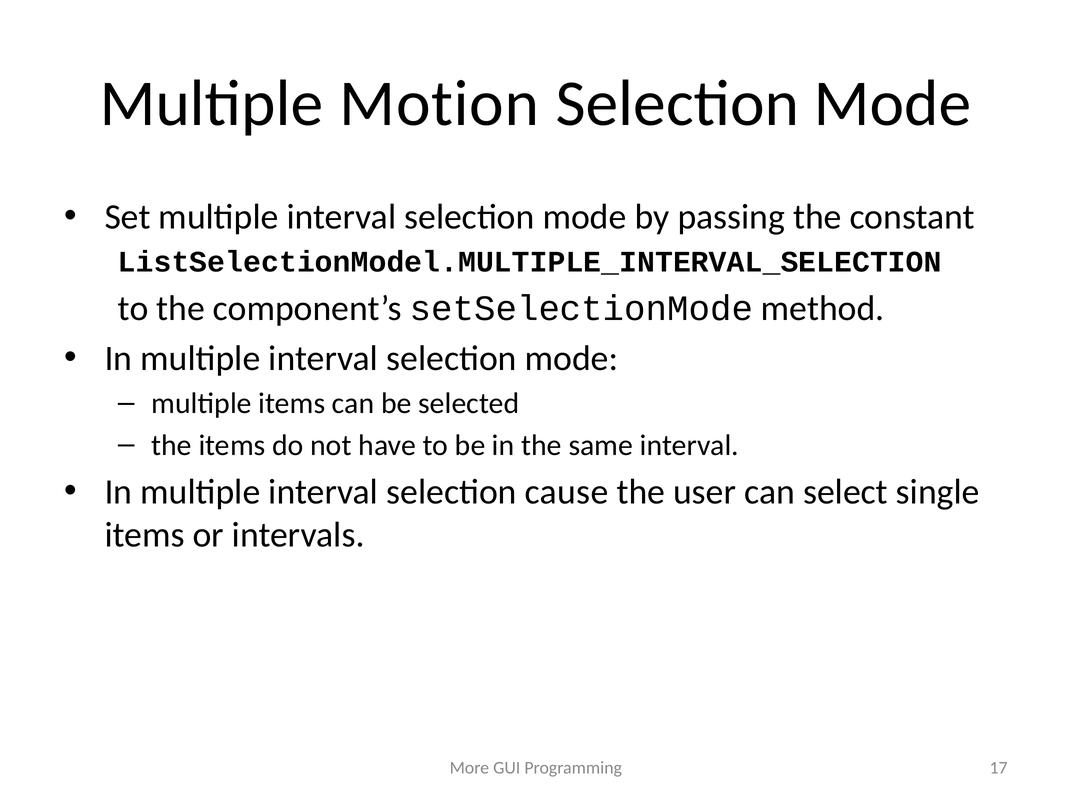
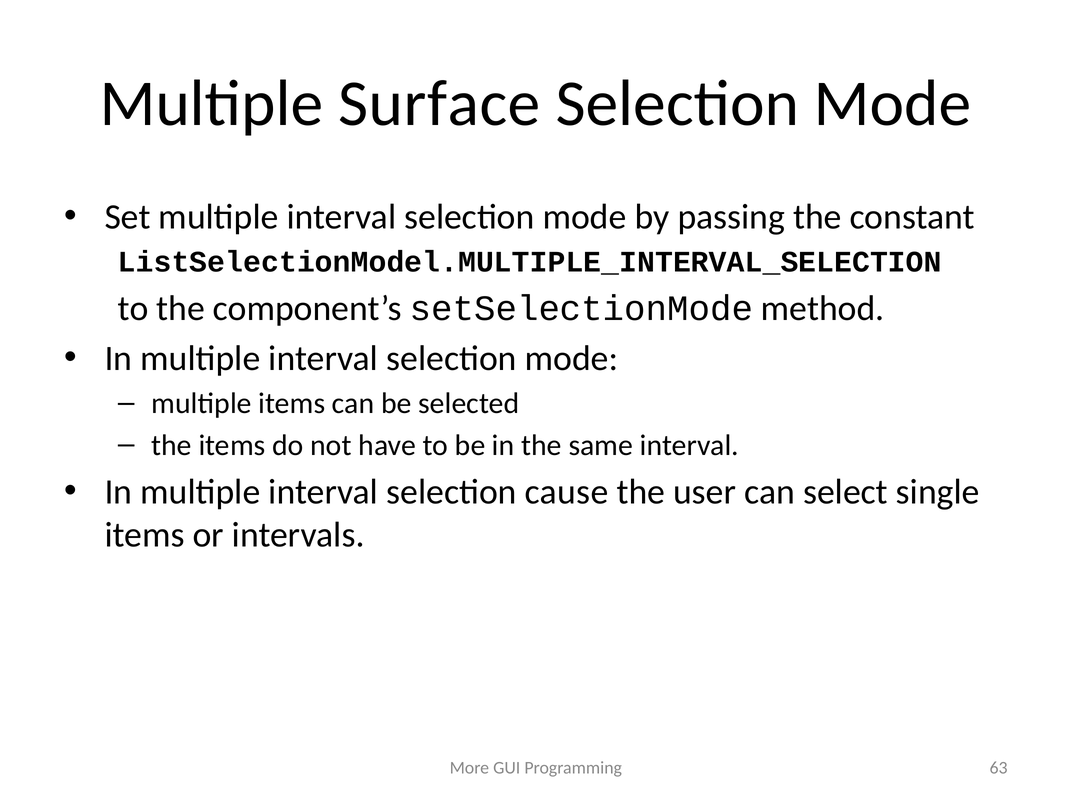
Motion: Motion -> Surface
17: 17 -> 63
